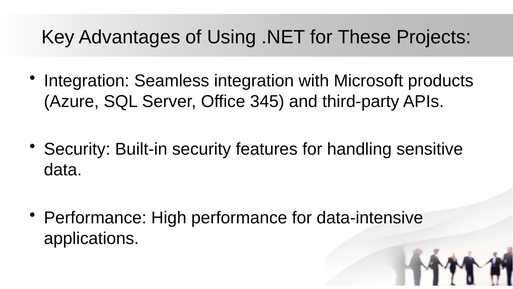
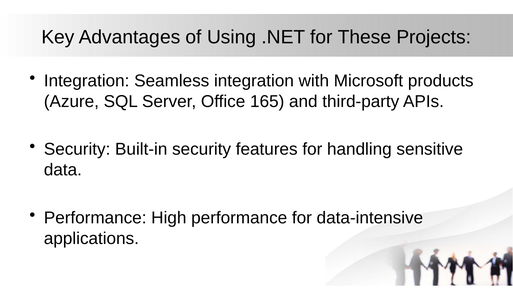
345: 345 -> 165
